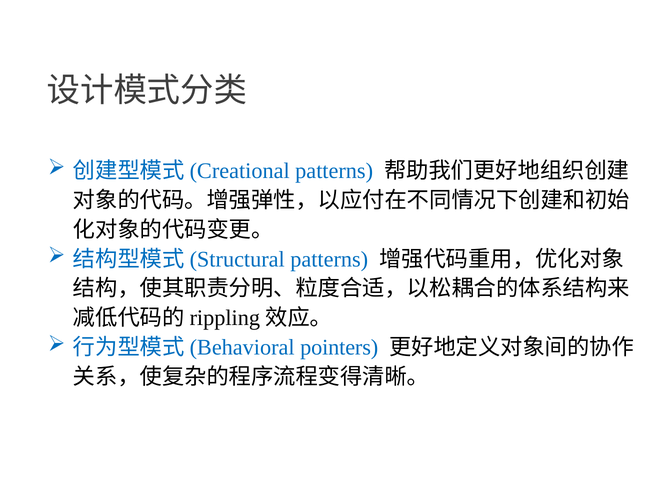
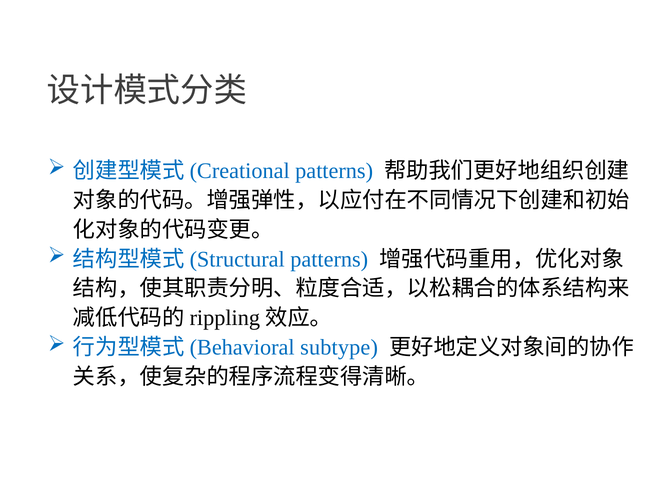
pointers: pointers -> subtype
